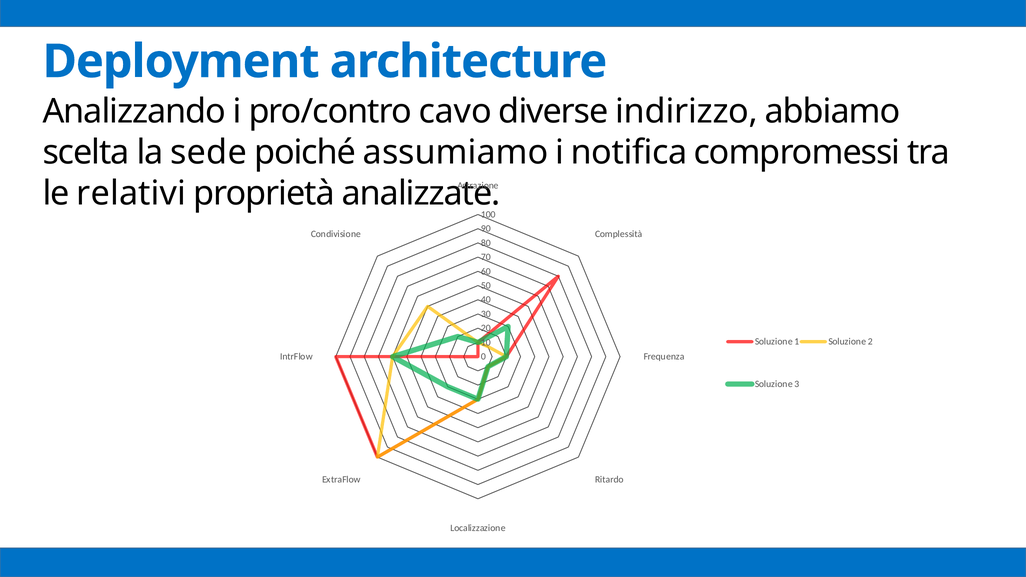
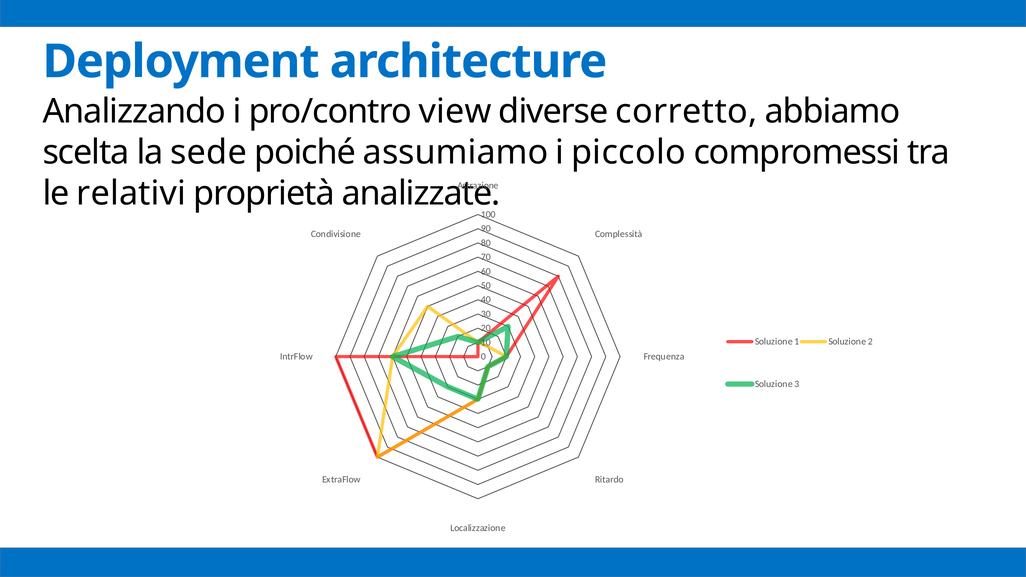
cavo: cavo -> view
indirizzo: indirizzo -> corretto
notifica: notifica -> piccolo
